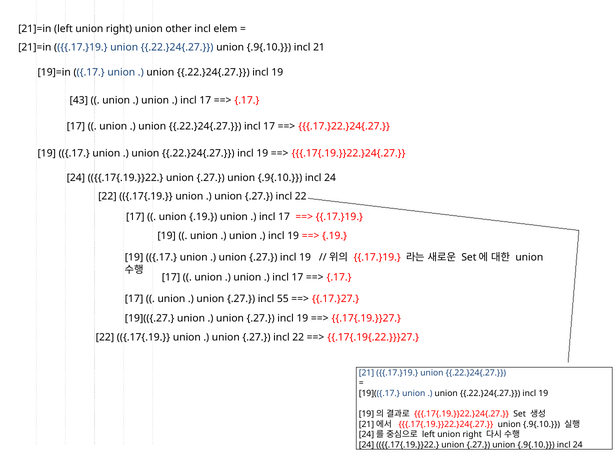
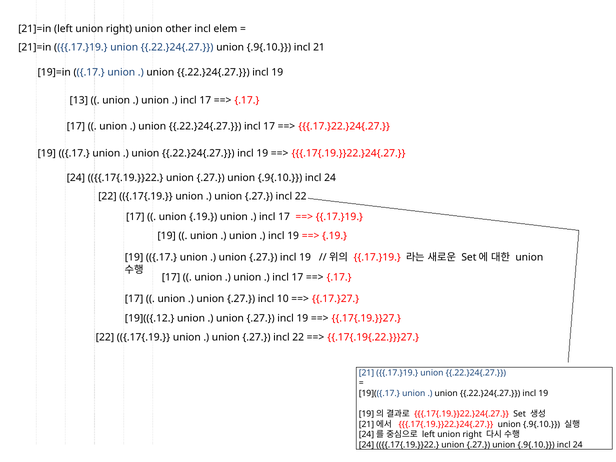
43: 43 -> 13
55: 55 -> 10
19](({.27: 19](({.27 -> 19](({.12
